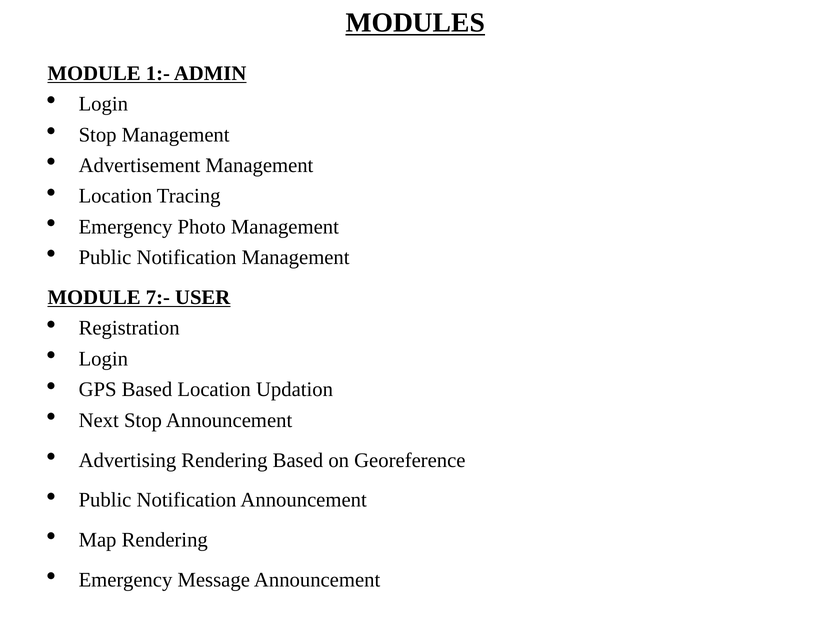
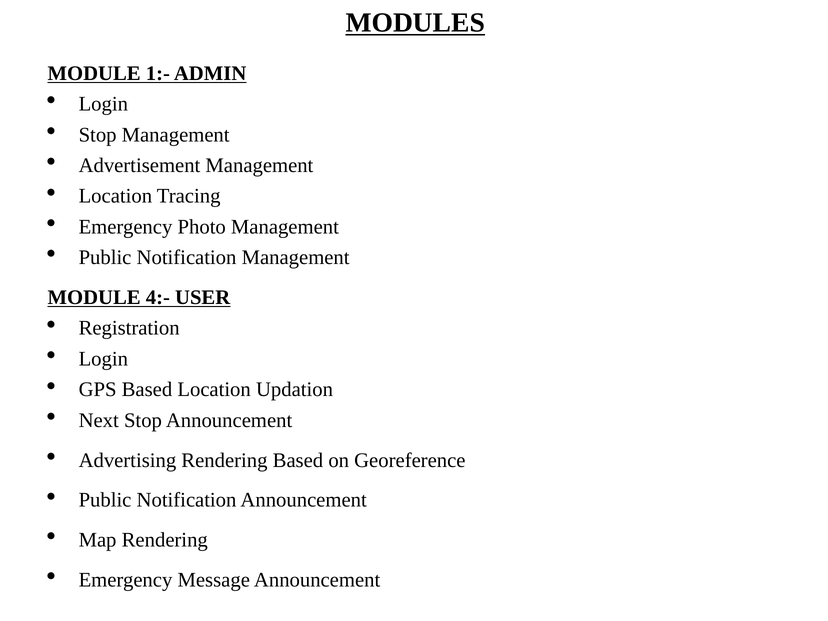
7:-: 7:- -> 4:-
